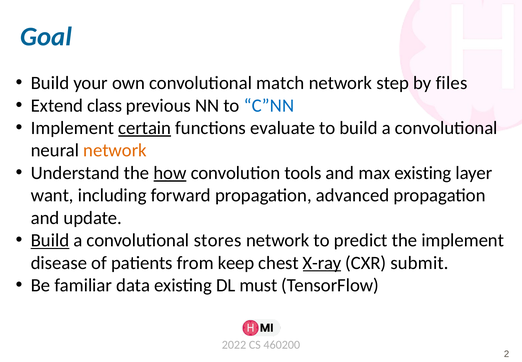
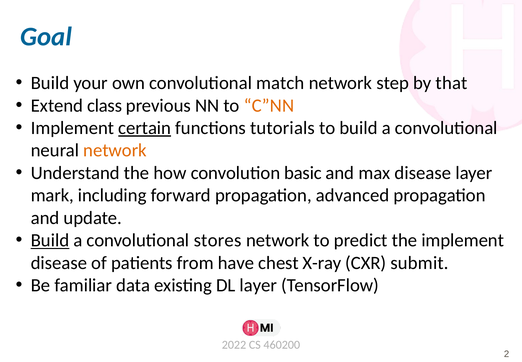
files: files -> that
C”NN colour: blue -> orange
evaluate: evaluate -> tutorials
how underline: present -> none
tools: tools -> basic
max existing: existing -> disease
want: want -> mark
keep: keep -> have
X-ray underline: present -> none
DL must: must -> layer
